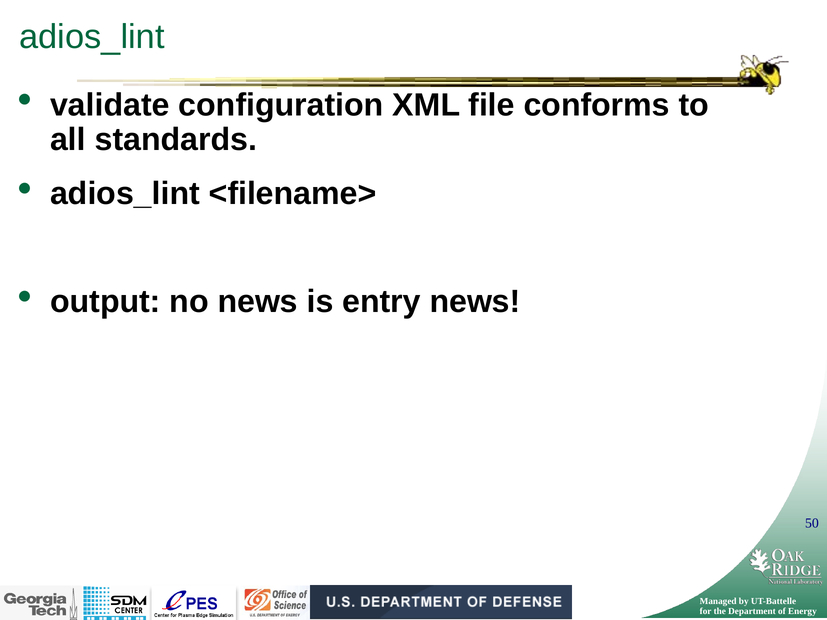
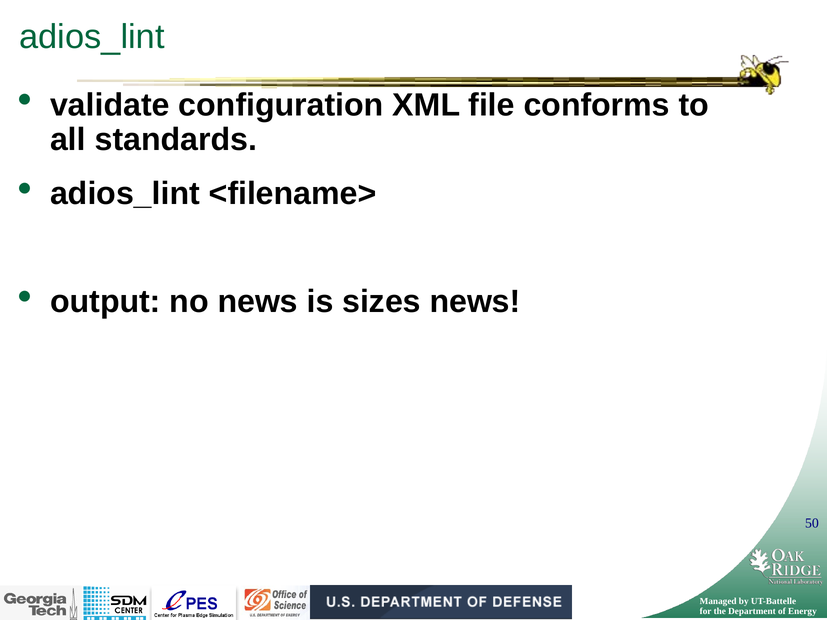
entry: entry -> sizes
